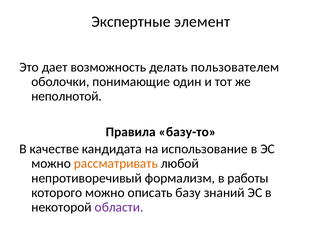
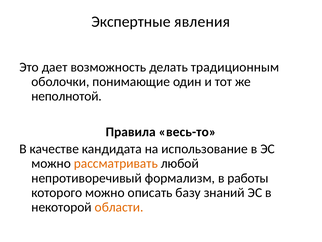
элемент: элемент -> явления
пользователем: пользователем -> традиционным
базу-то: базу-то -> весь-то
области colour: purple -> orange
